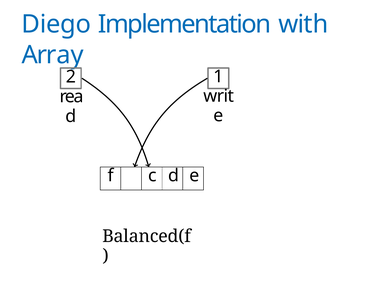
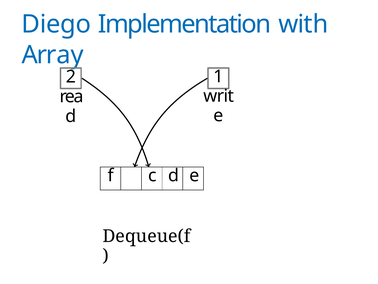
Balanced(f: Balanced(f -> Dequeue(f
